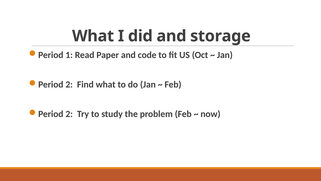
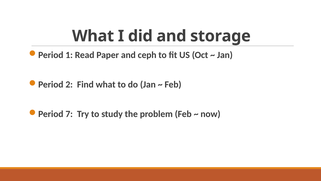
code: code -> ceph
2 at (69, 114): 2 -> 7
